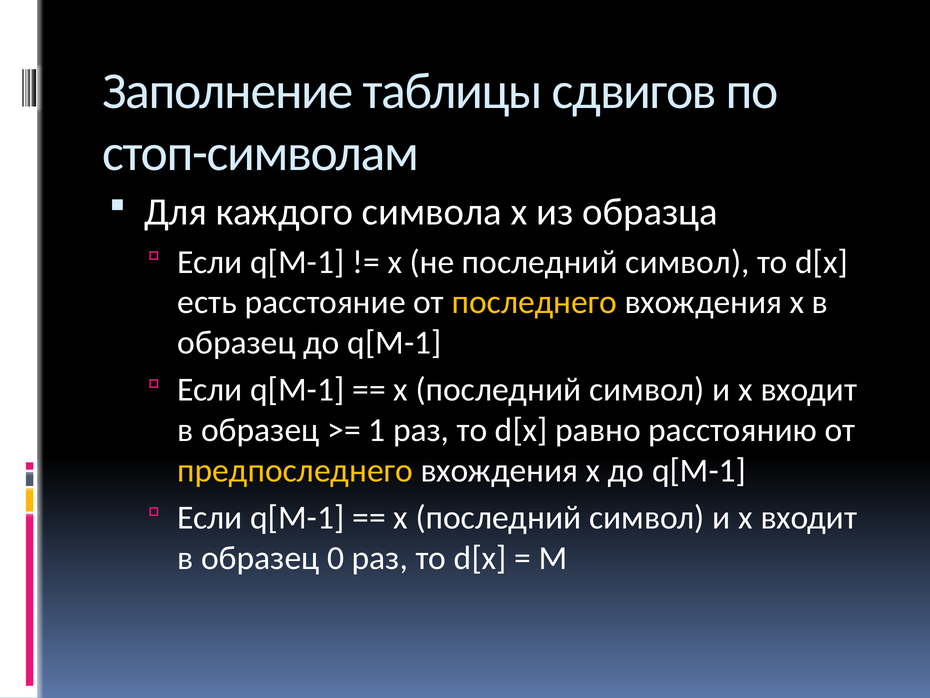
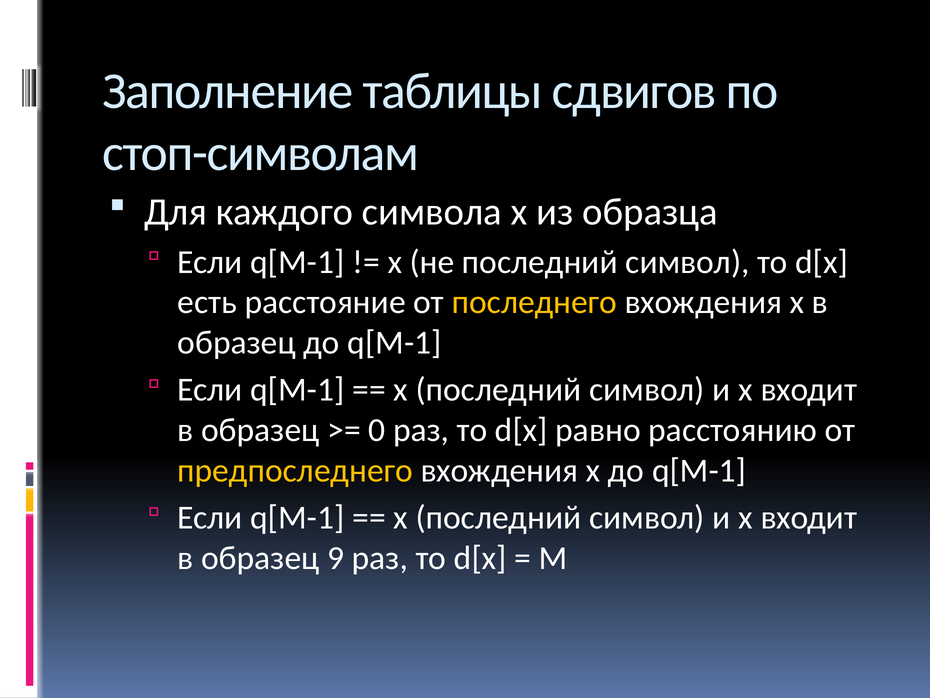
1: 1 -> 0
0: 0 -> 9
